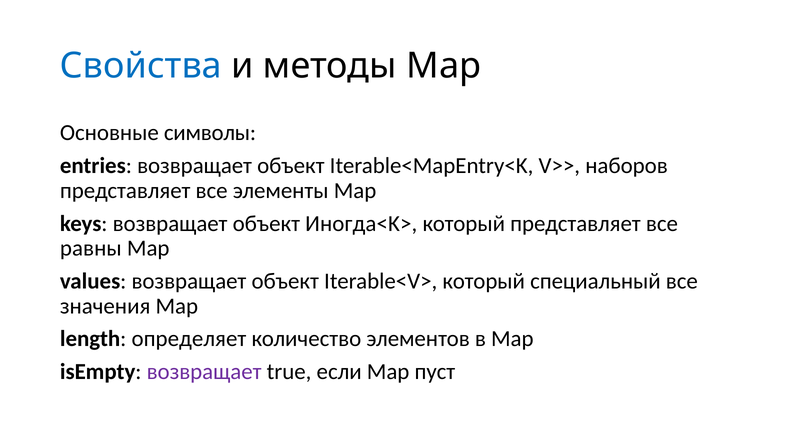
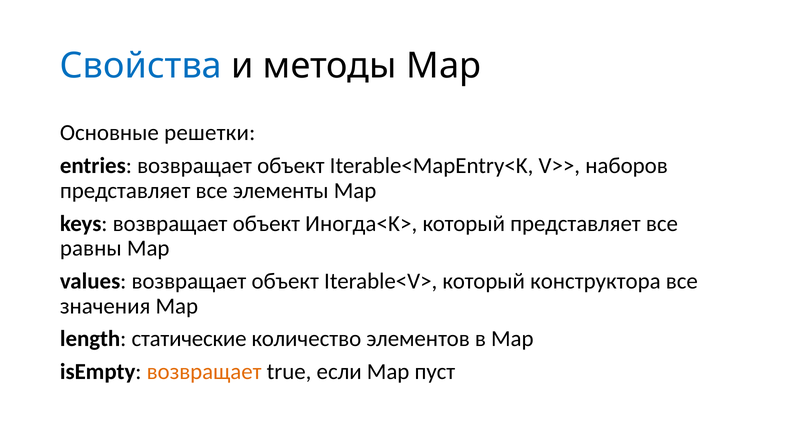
символы: символы -> решетки
специальный: специальный -> конструктора
определяет: определяет -> статические
возвращает at (204, 372) colour: purple -> orange
